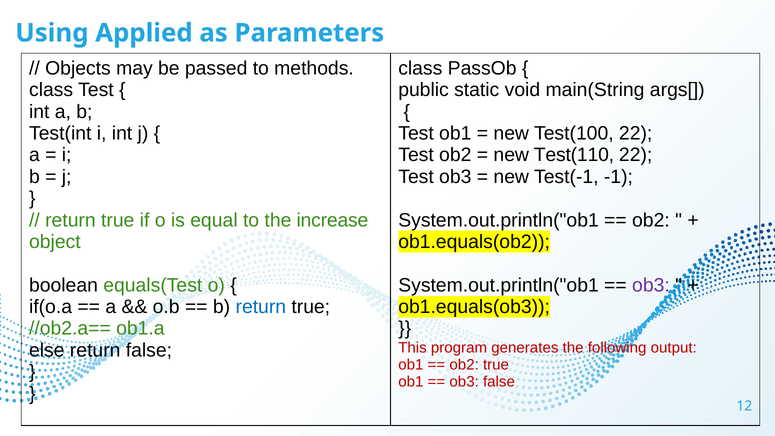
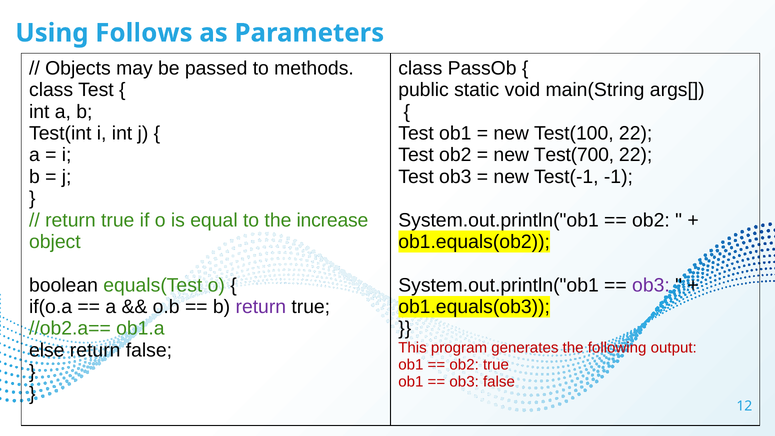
Applied: Applied -> Follows
Test(110: Test(110 -> Test(700
return at (261, 307) colour: blue -> purple
